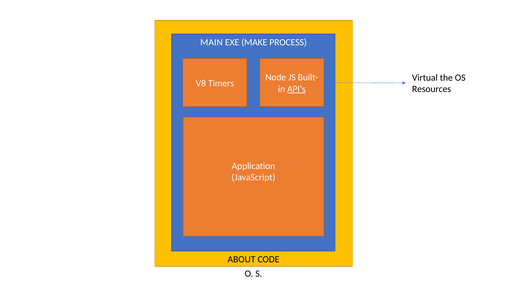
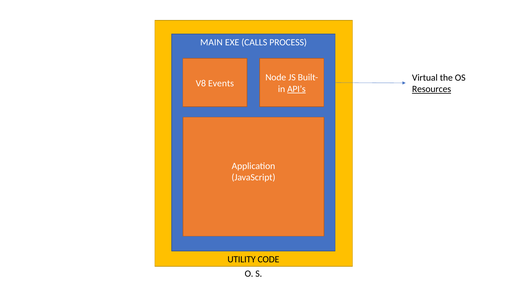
MAKE: MAKE -> CALLS
Timers: Timers -> Events
Resources underline: none -> present
ABOUT: ABOUT -> UTILITY
